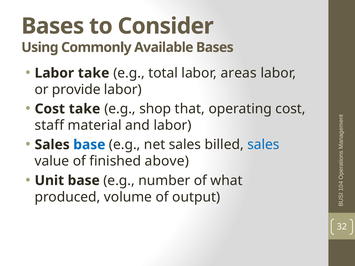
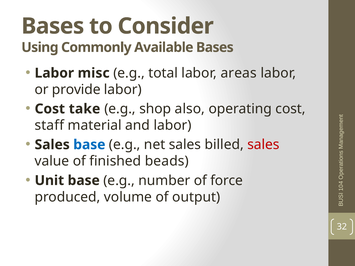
Labor take: take -> misc
that: that -> also
sales at (263, 145) colour: blue -> red
above: above -> beads
what: what -> force
